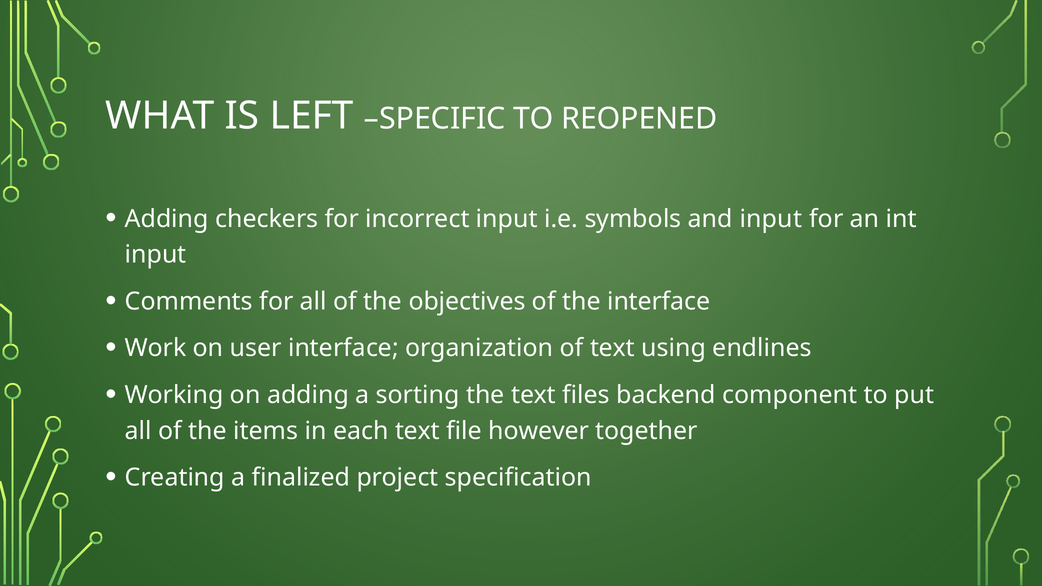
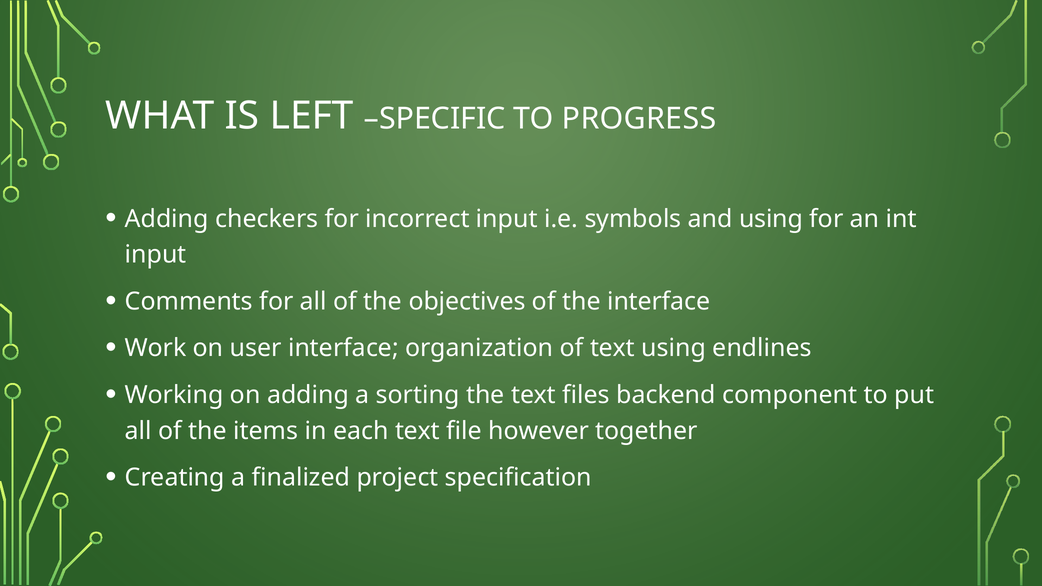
REOPENED: REOPENED -> PROGRESS
and input: input -> using
